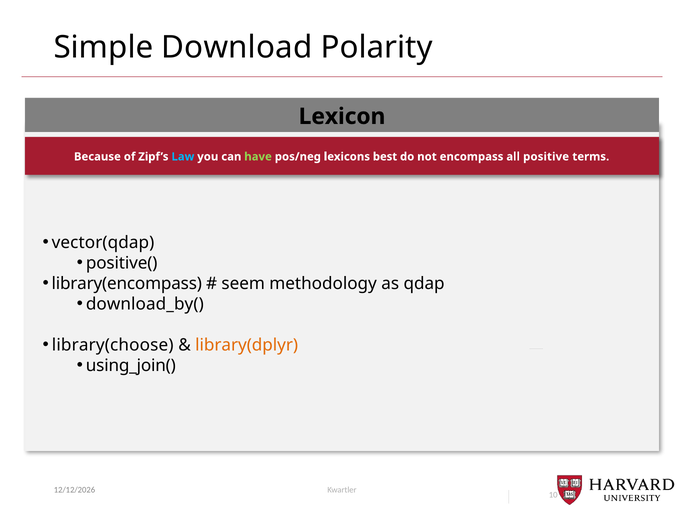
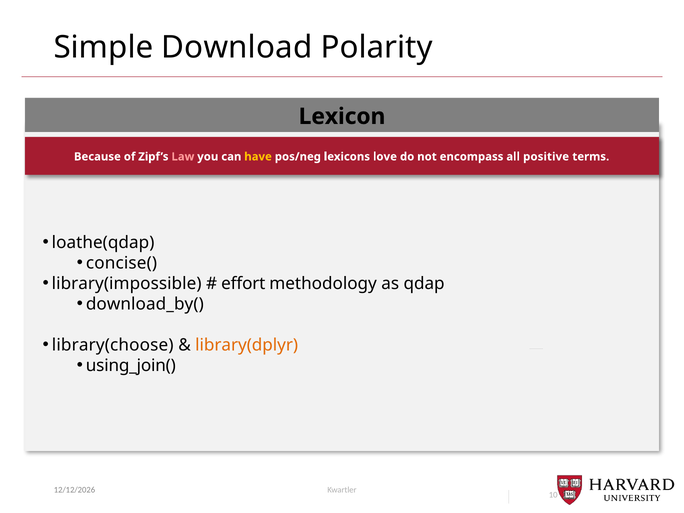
Law colour: light blue -> pink
have colour: light green -> yellow
best: best -> love
vector(qdap: vector(qdap -> loathe(qdap
positive(: positive( -> concise(
library(encompass: library(encompass -> library(impossible
seem: seem -> effort
